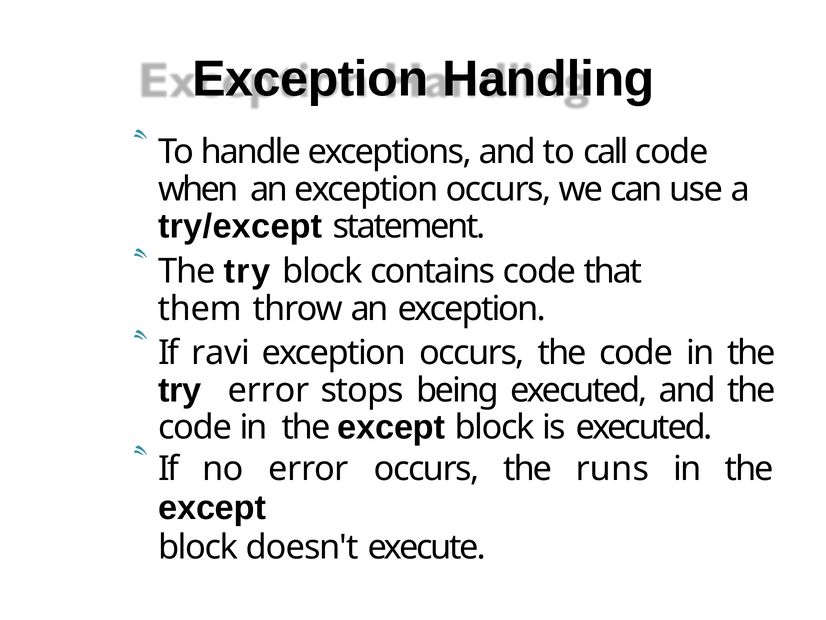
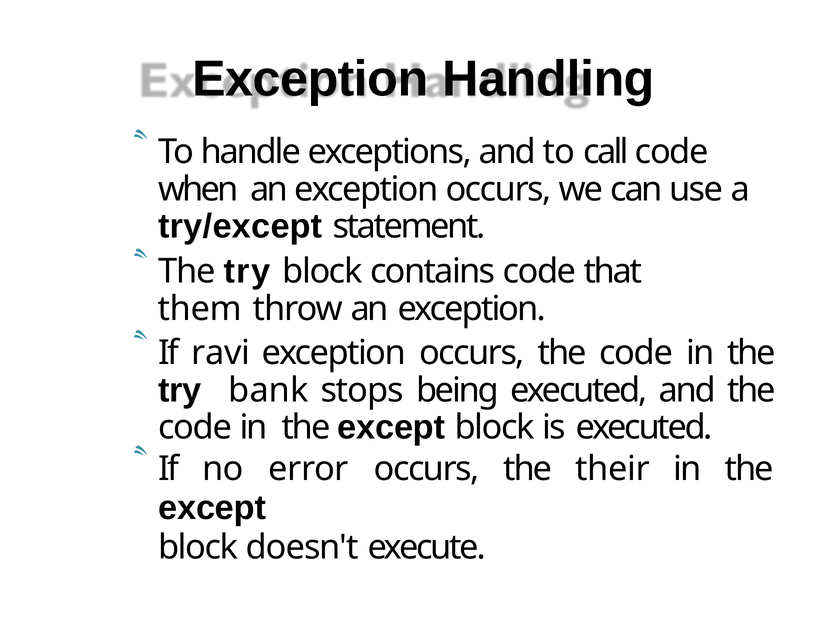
try error: error -> bank
runs: runs -> their
